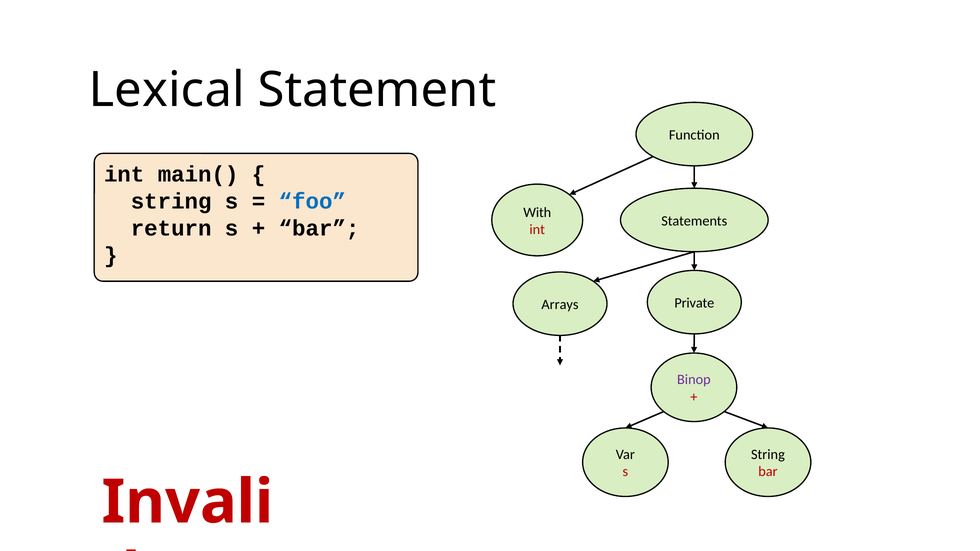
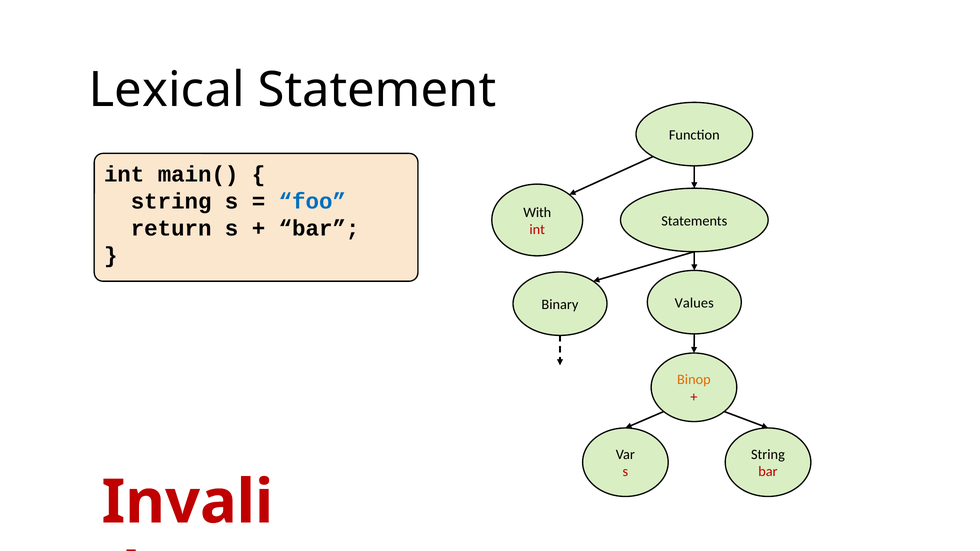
Private: Private -> Values
Arrays: Arrays -> Binary
Binop colour: purple -> orange
